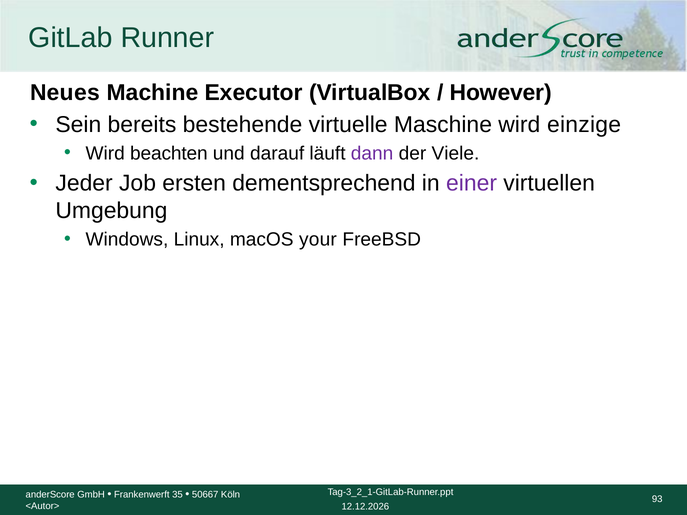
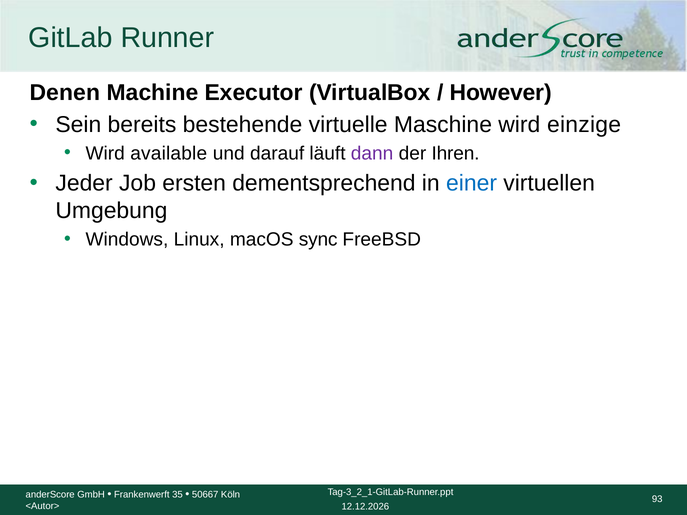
Neues: Neues -> Denen
beachten: beachten -> available
Viele: Viele -> Ihren
einer colour: purple -> blue
your: your -> sync
